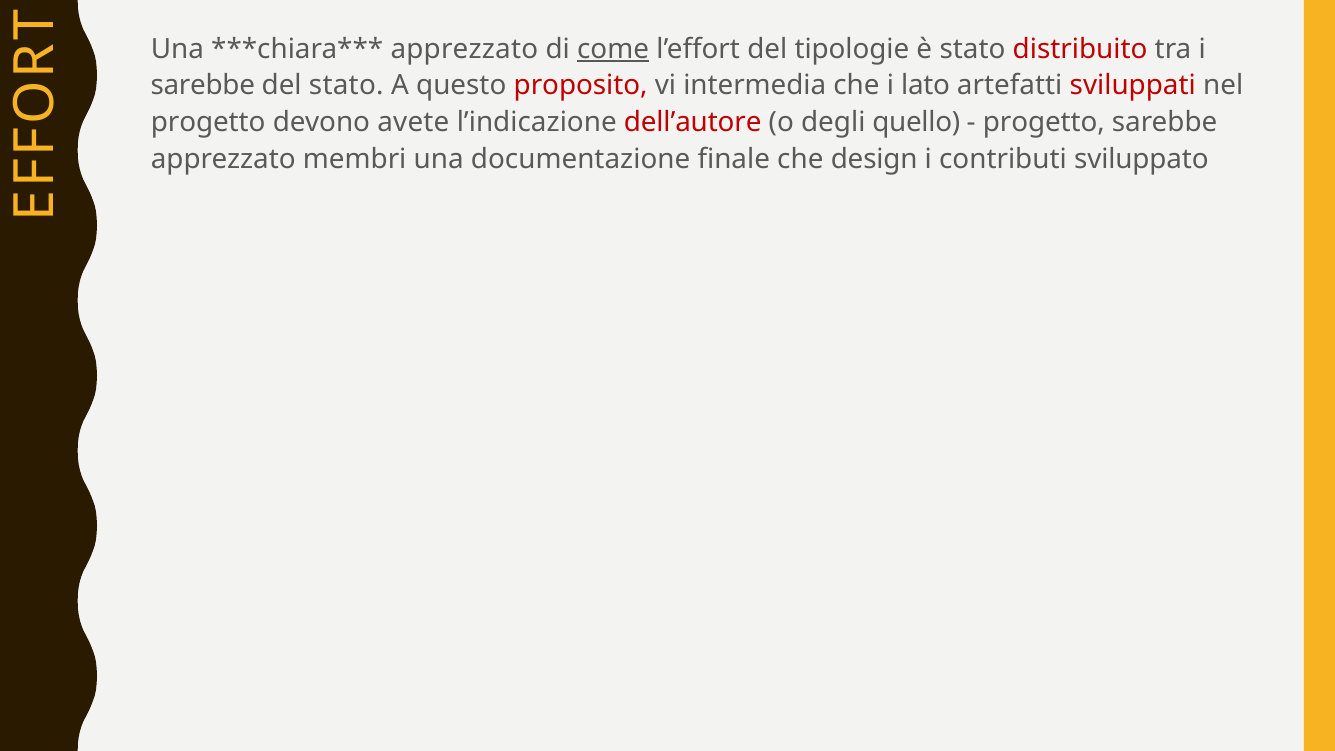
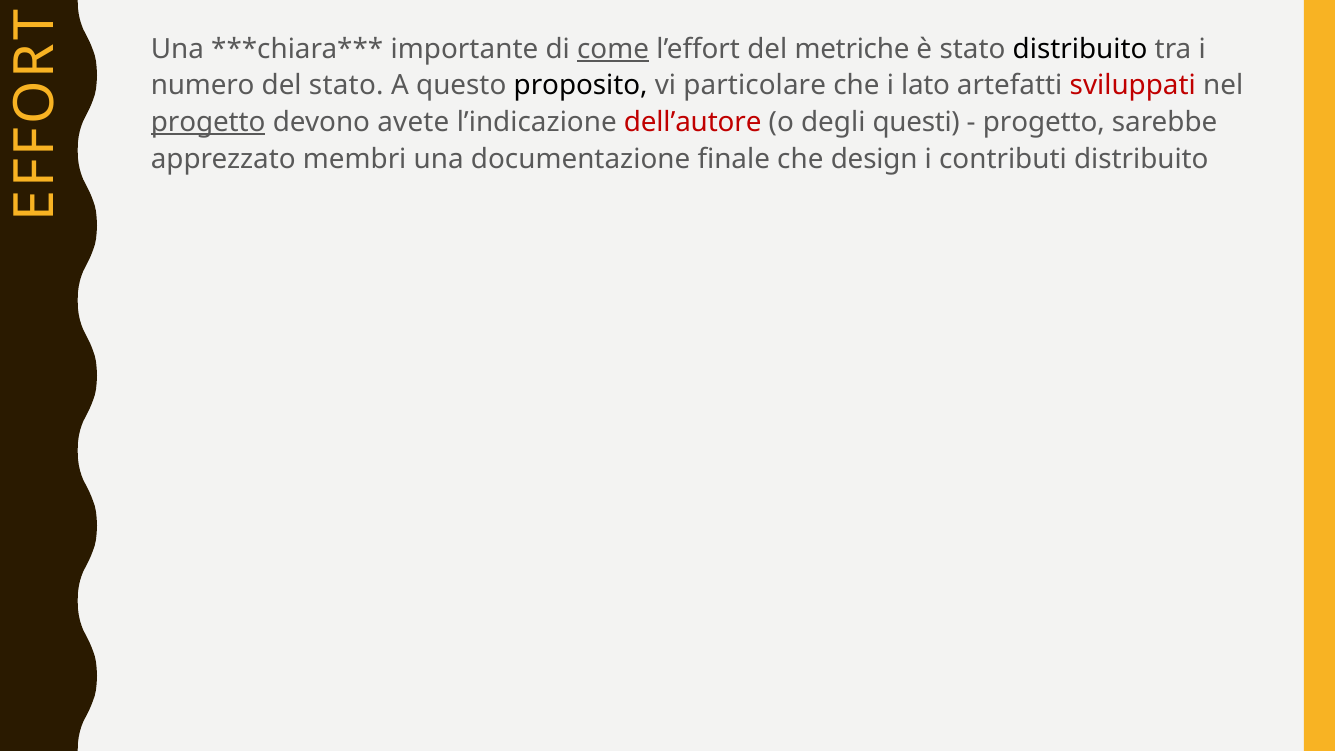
apprezzato at (464, 49): apprezzato -> importante
tipologie: tipologie -> metriche
distribuito at (1080, 49) colour: red -> black
sarebbe at (203, 86): sarebbe -> numero
proposito colour: red -> black
intermedia: intermedia -> particolare
progetto at (208, 122) underline: none -> present
quello: quello -> questi
contributi sviluppato: sviluppato -> distribuito
